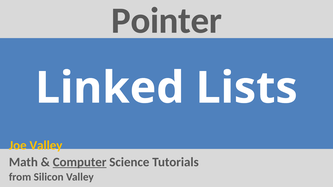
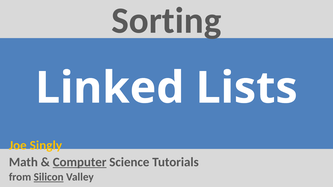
Pointer: Pointer -> Sorting
Joe Valley: Valley -> Singly
Silicon underline: none -> present
